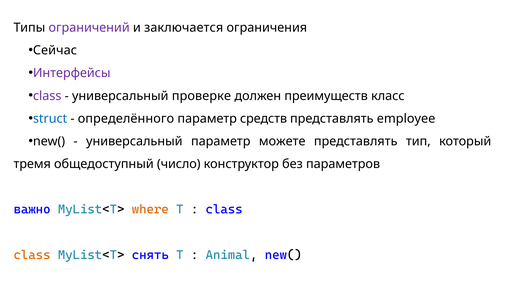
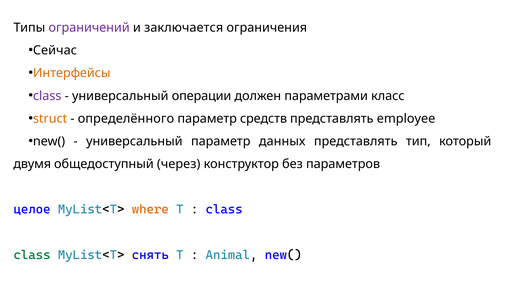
Интерфейсы colour: purple -> orange
проверке: проверке -> операции
преимуществ: преимуществ -> параметрами
struct colour: blue -> orange
можете: можете -> данных
тремя: тремя -> двумя
число: число -> через
важно: важно -> целое
class at (32, 255) colour: orange -> green
